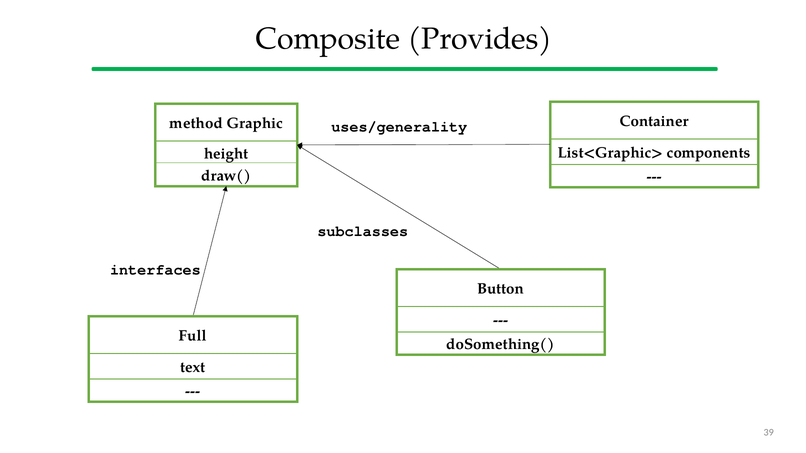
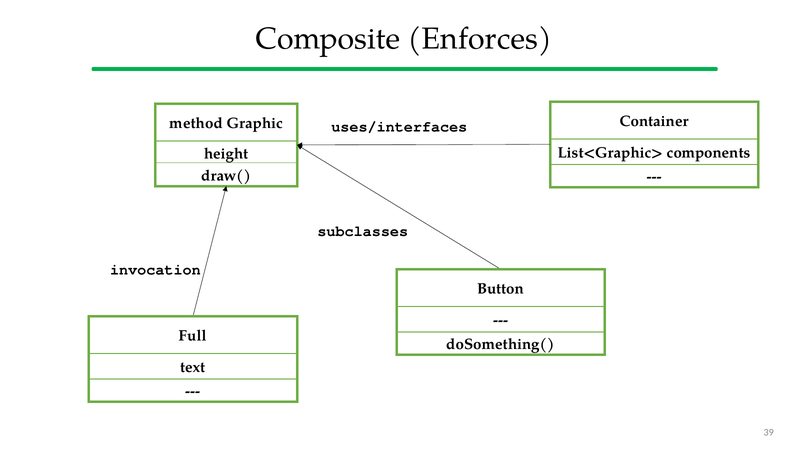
Provides: Provides -> Enforces
uses/generality: uses/generality -> uses/interfaces
interfaces: interfaces -> invocation
